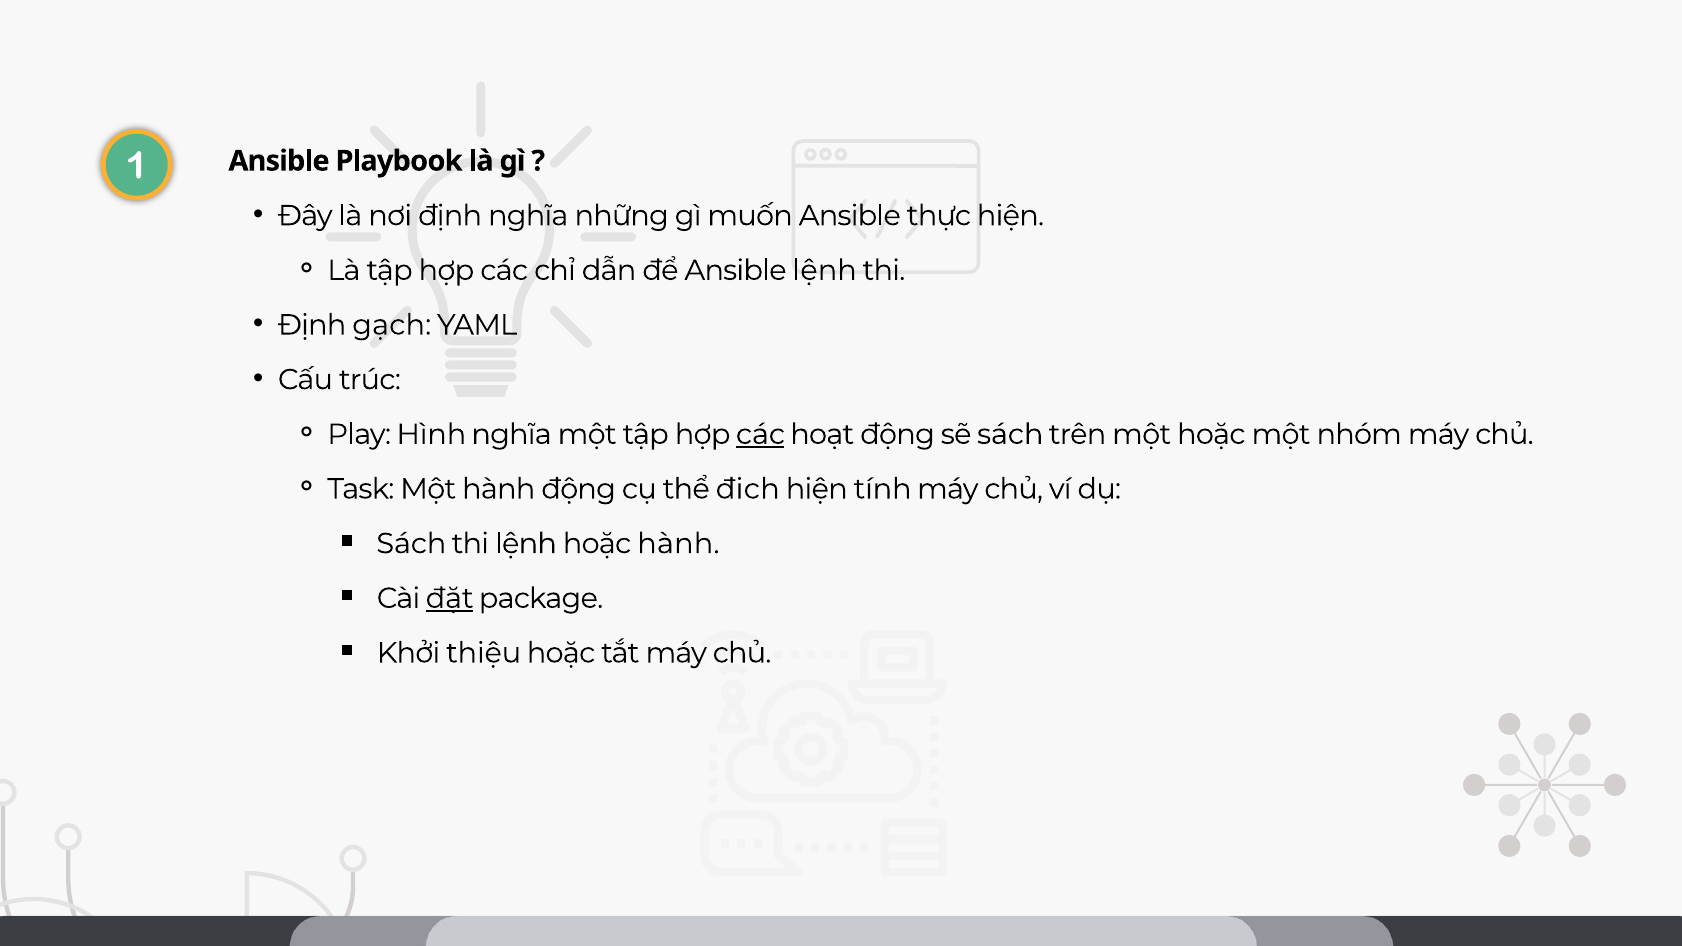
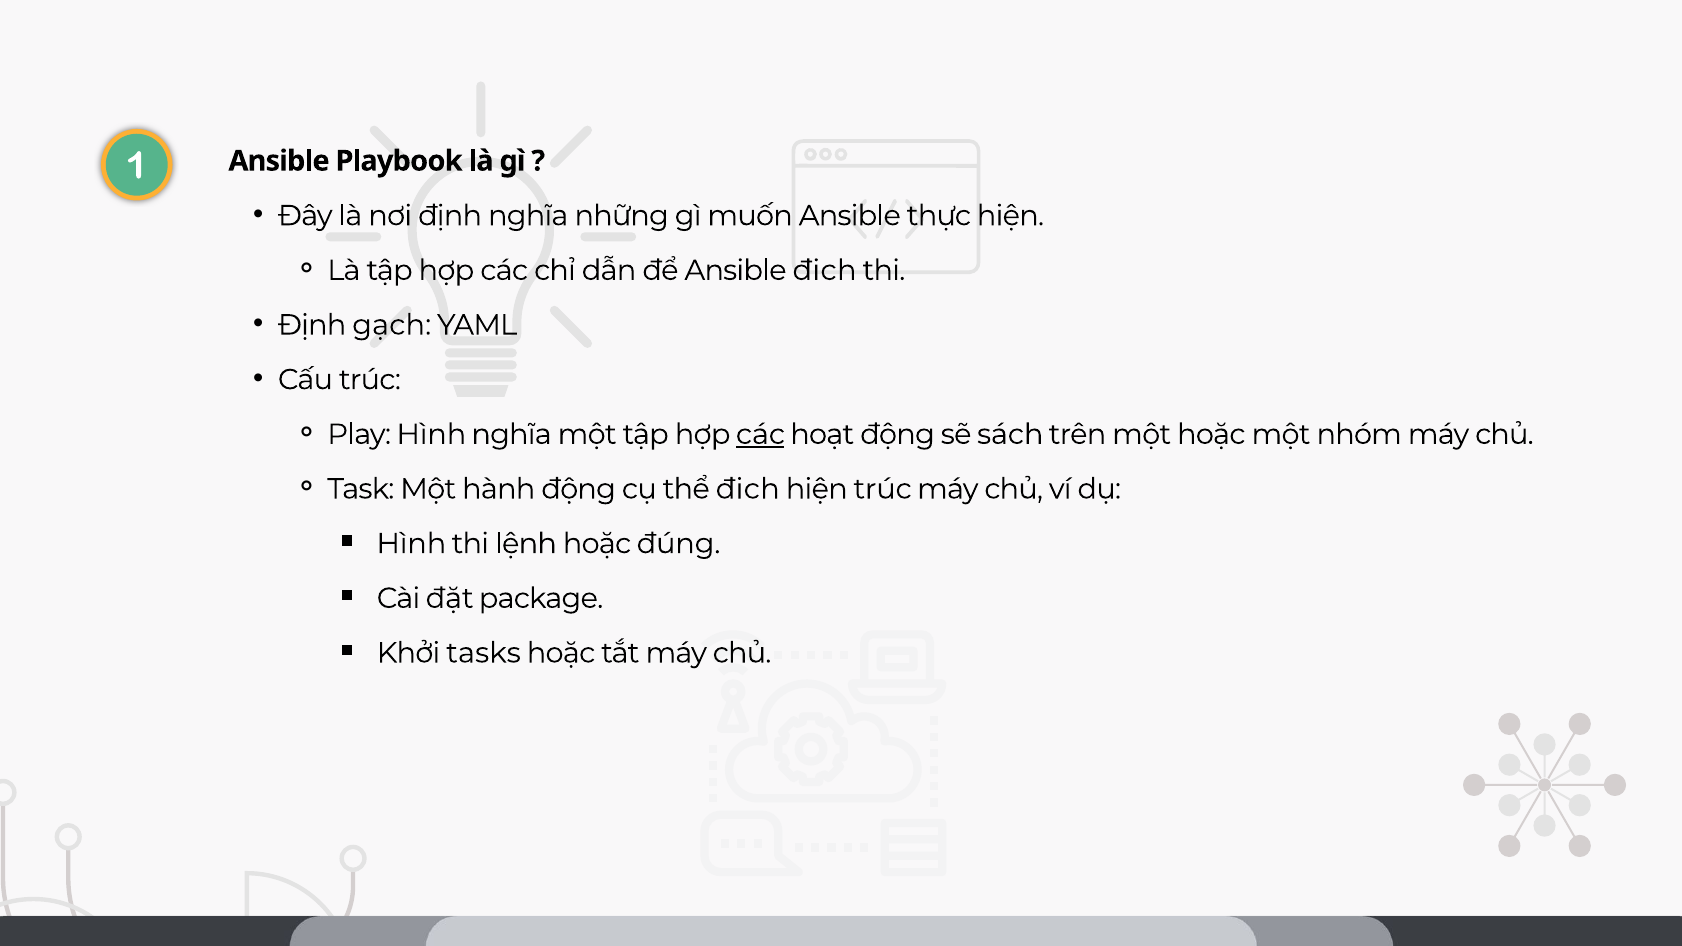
Ansible lệnh: lệnh -> đich
hiện tính: tính -> trúc
Sách at (411, 544): Sách -> Hình
hoặc hành: hành -> đúng
đặt underline: present -> none
thiệu: thiệu -> tasks
